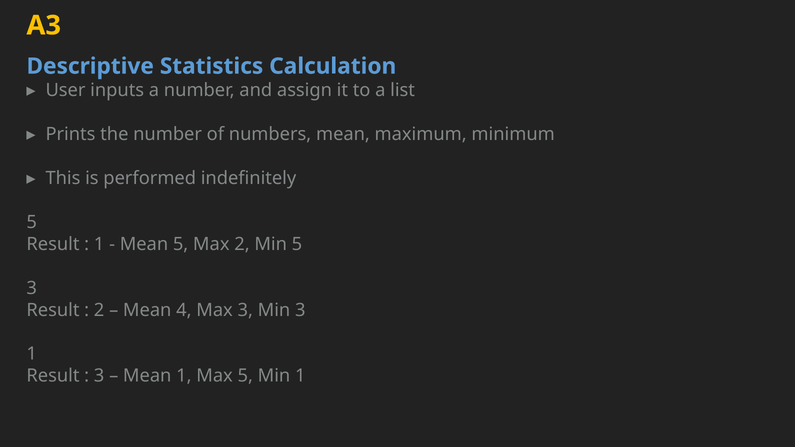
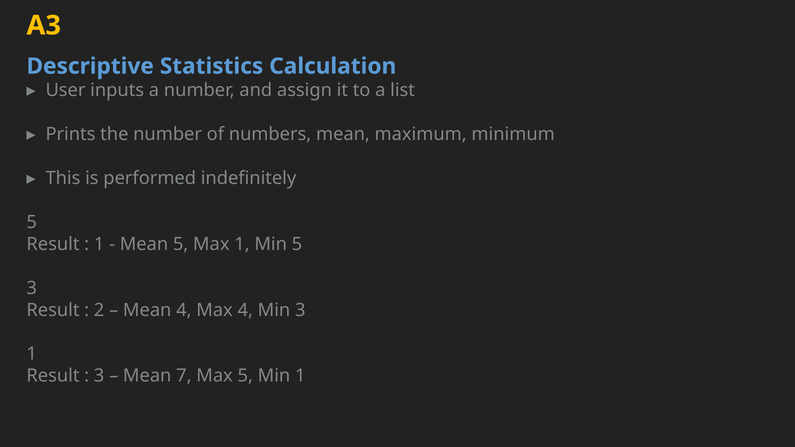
Max 2: 2 -> 1
Max 3: 3 -> 4
Mean 1: 1 -> 7
